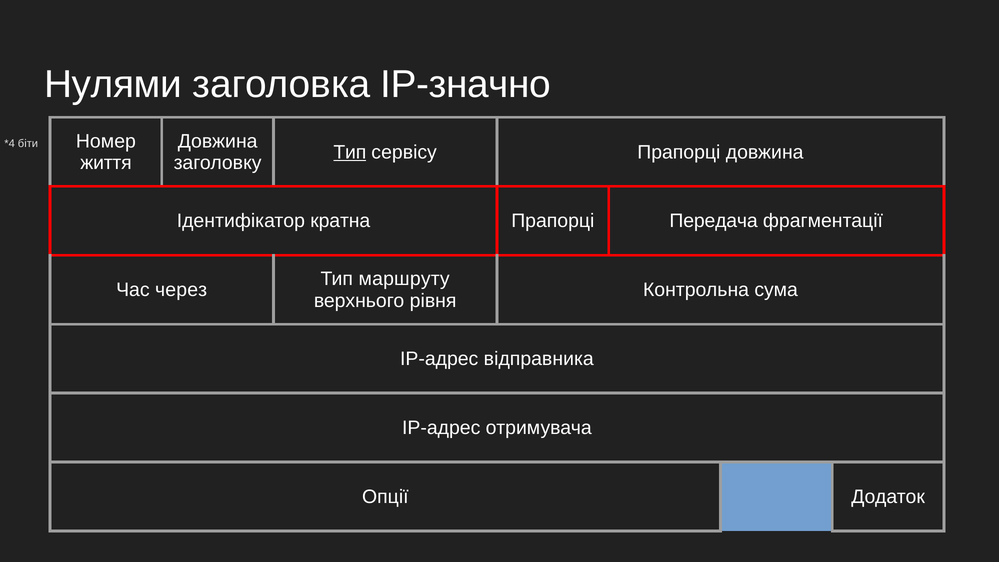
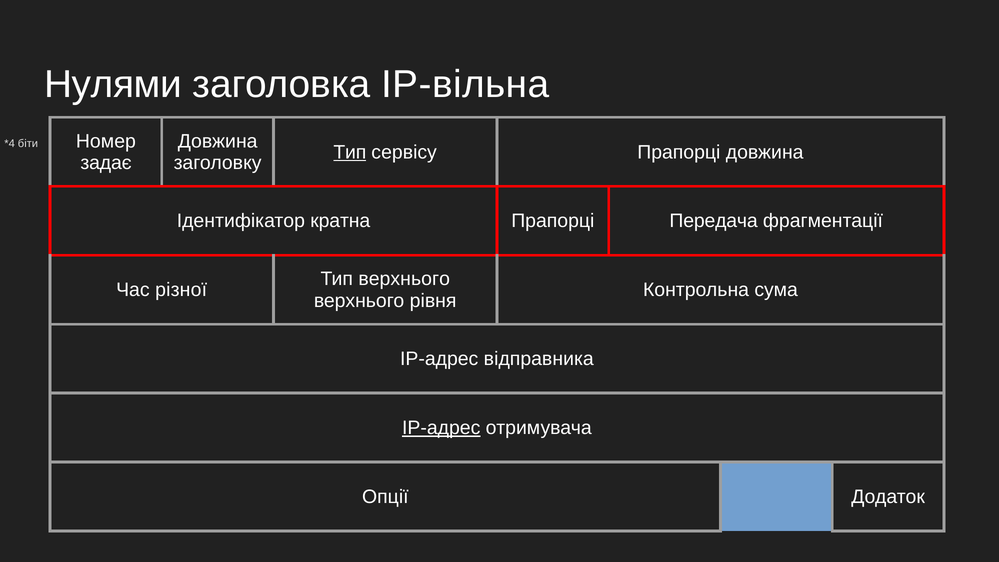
IP-значно: IP-значно -> IP-вільна
життя: життя -> задає
Тип маршруту: маршруту -> верхнього
через: через -> різної
ІР-адрес underline: none -> present
